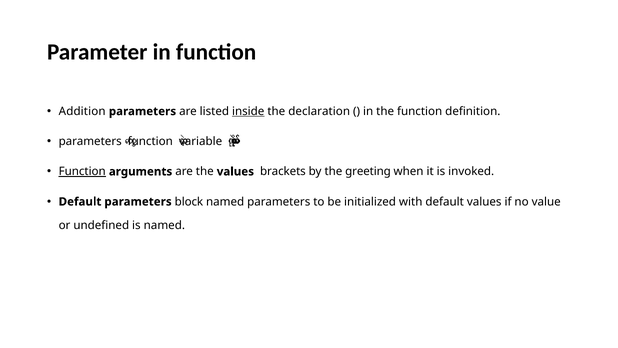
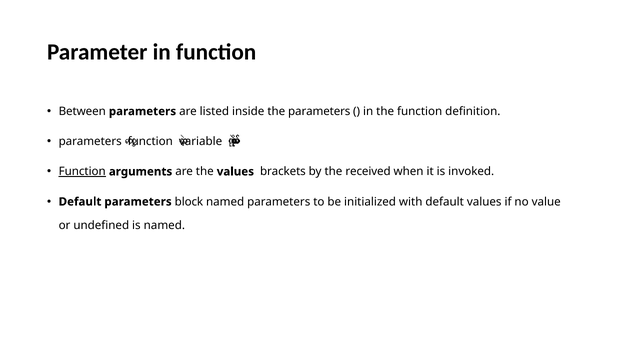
Addition: Addition -> Between
inside underline: present -> none
the declaration: declaration -> parameters
greeting: greeting -> received
